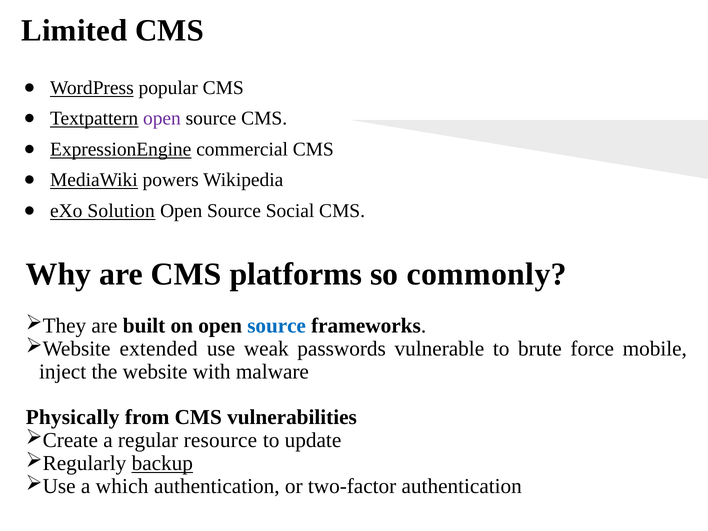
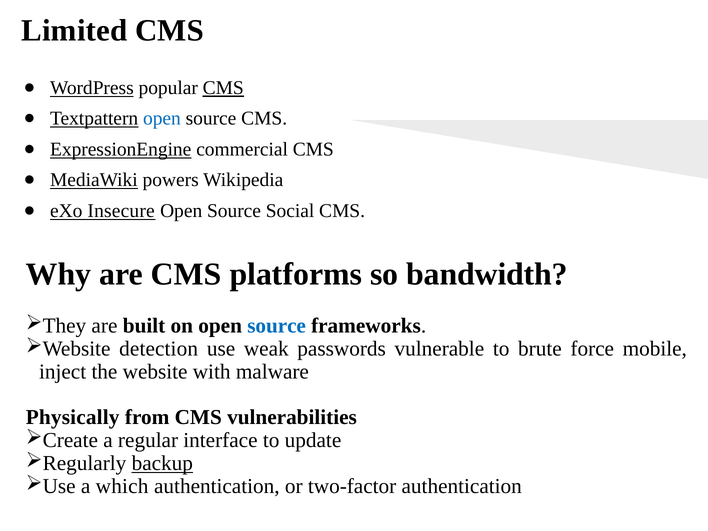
CMS at (223, 88) underline: none -> present
open at (162, 119) colour: purple -> blue
Solution: Solution -> Insecure
commonly: commonly -> bandwidth
extended: extended -> detection
resource: resource -> interface
